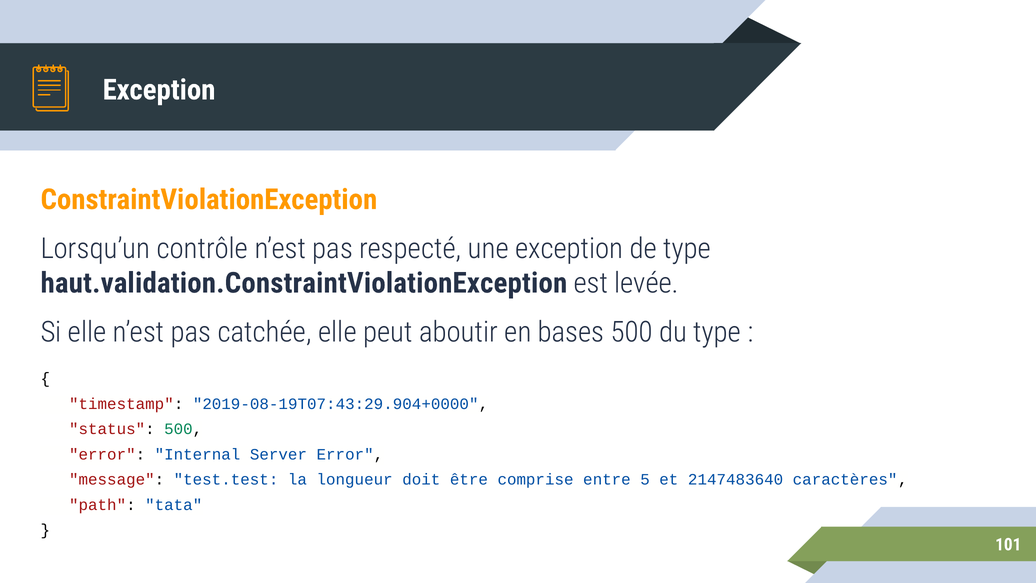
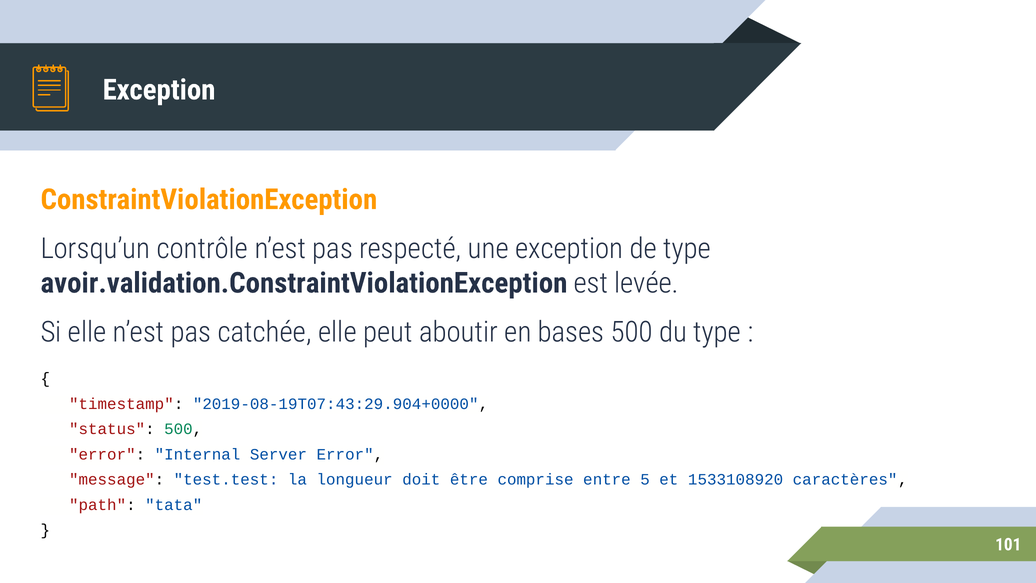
haut.validation.ConstraintViolationException: haut.validation.ConstraintViolationException -> avoir.validation.ConstraintViolationException
2147483640: 2147483640 -> 1533108920
